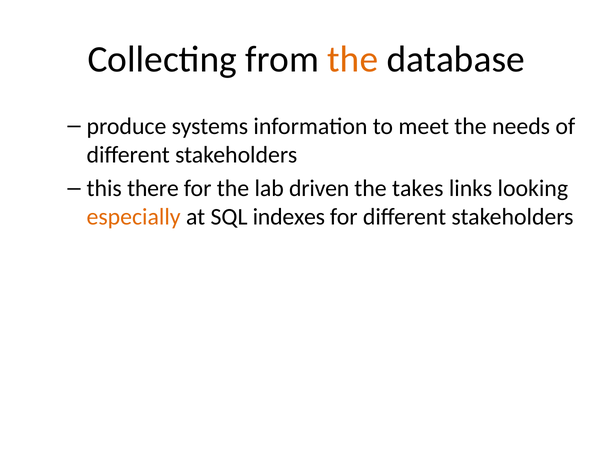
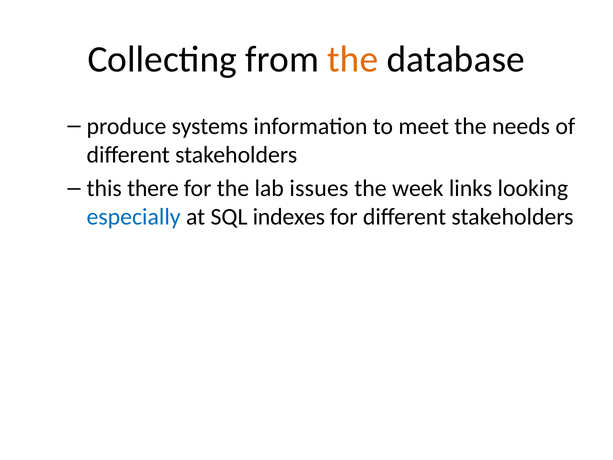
driven: driven -> issues
takes: takes -> week
especially colour: orange -> blue
